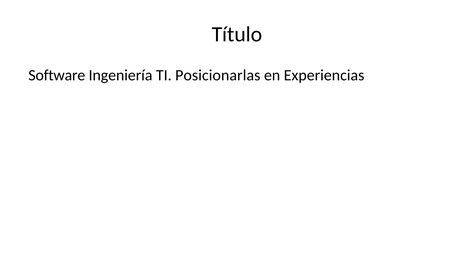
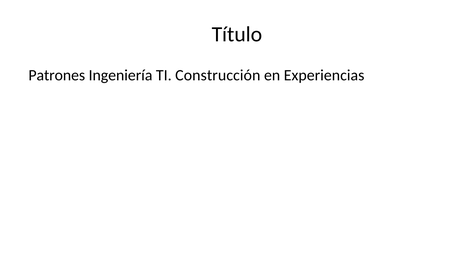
Software: Software -> Patrones
Posicionarlas: Posicionarlas -> Construcción
